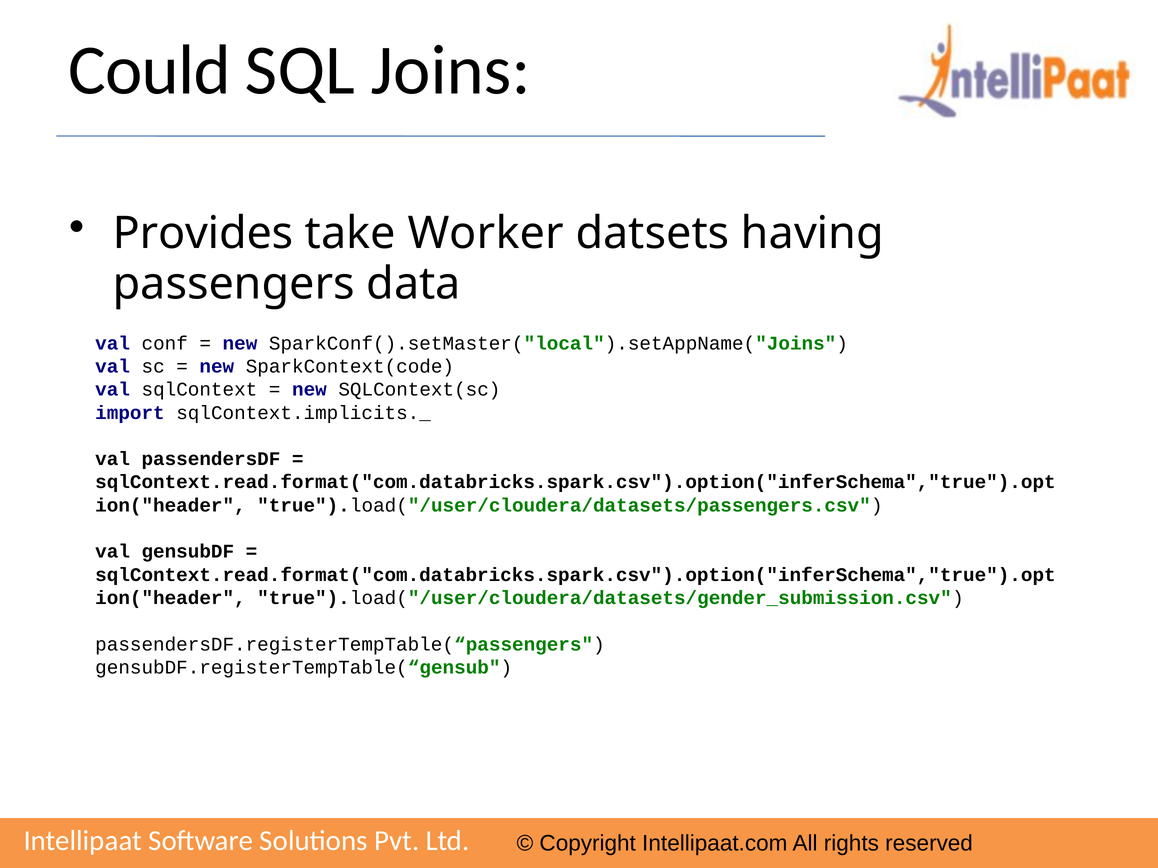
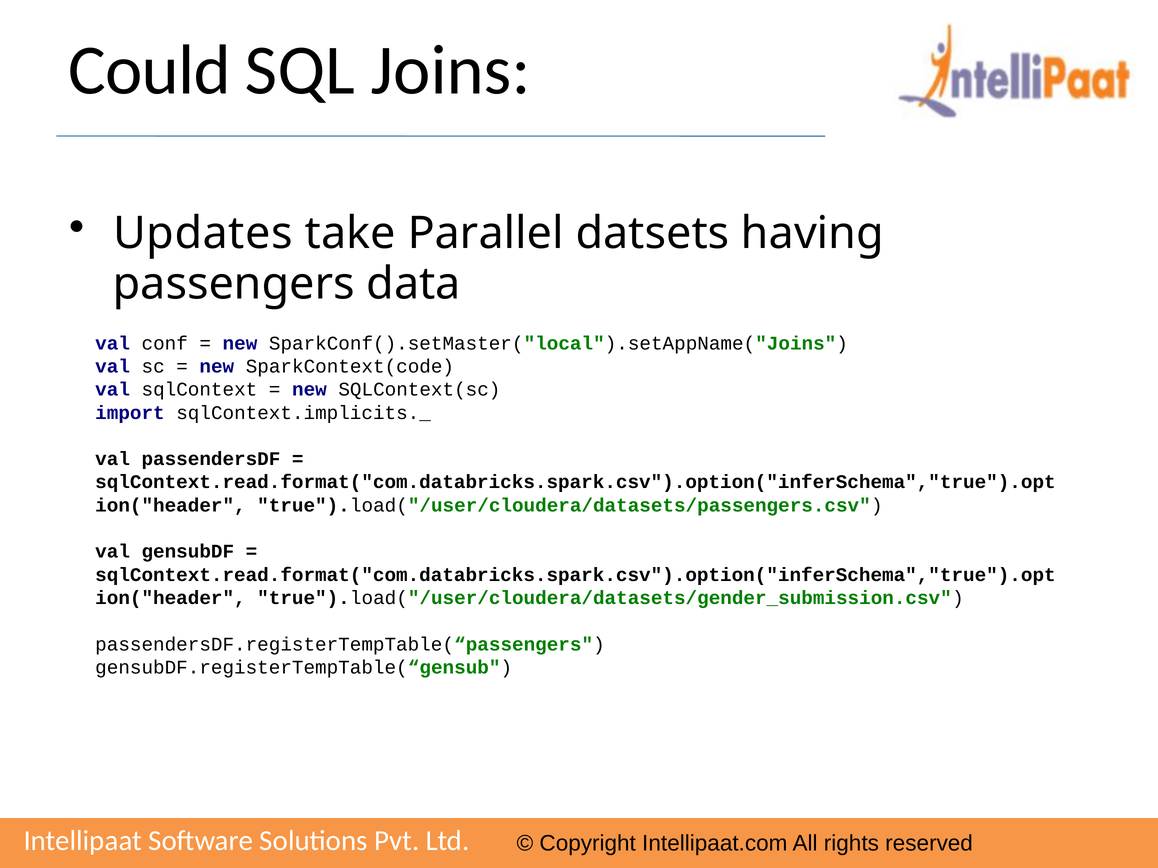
Provides: Provides -> Updates
Worker: Worker -> Parallel
